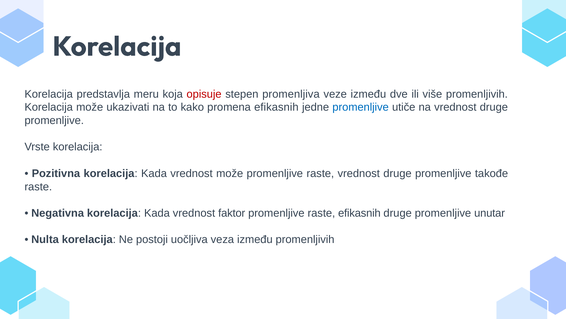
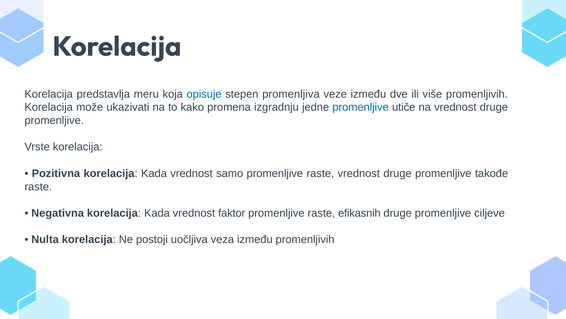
opisuje colour: red -> blue
promena efikasnih: efikasnih -> izgradnju
vrednost može: može -> samo
unutar: unutar -> ciljeve
